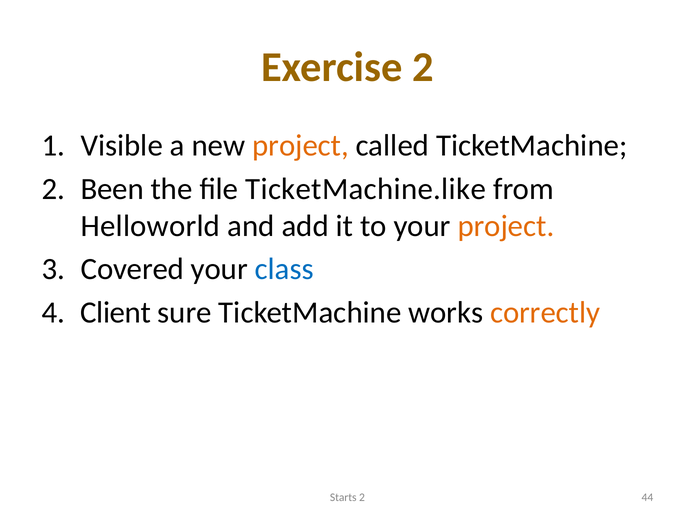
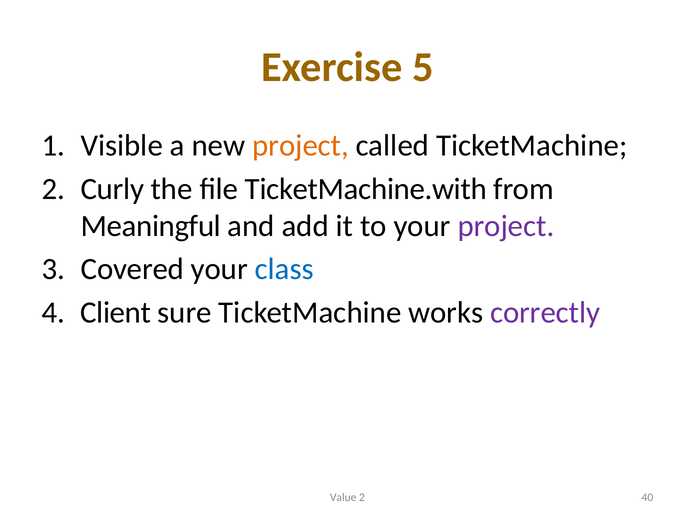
Exercise 2: 2 -> 5
Been: Been -> Curly
TicketMachine.like: TicketMachine.like -> TicketMachine.with
Helloworld: Helloworld -> Meaningful
project at (506, 226) colour: orange -> purple
correctly colour: orange -> purple
Starts: Starts -> Value
44: 44 -> 40
